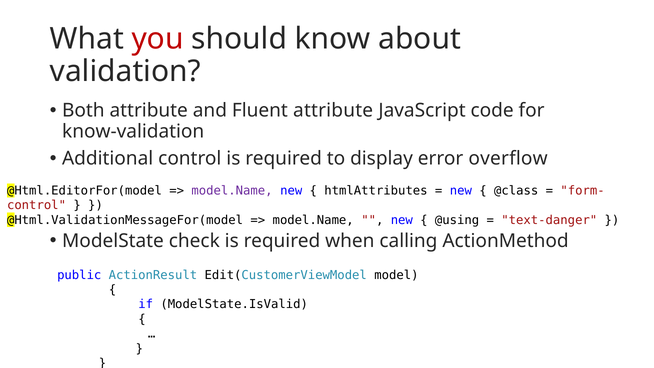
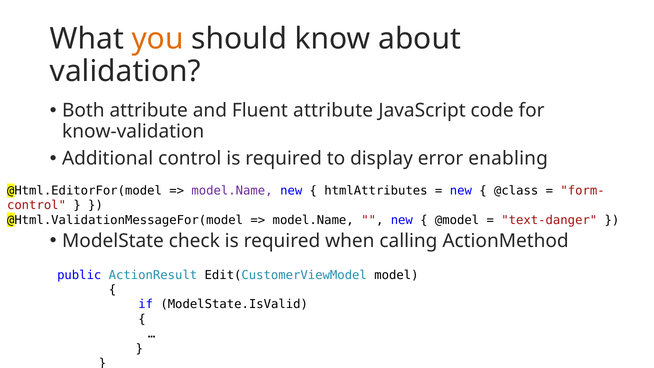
you colour: red -> orange
overflow: overflow -> enabling
@using: @using -> @model
